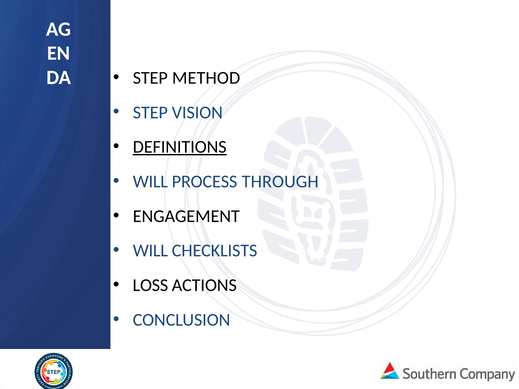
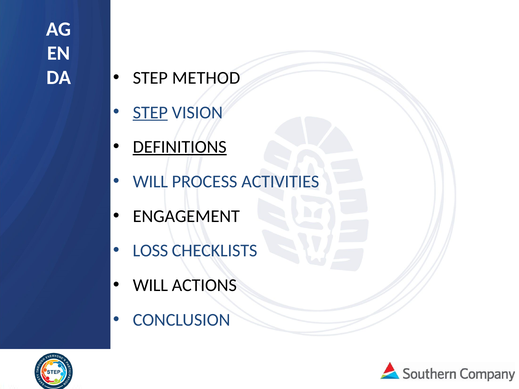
STEP at (150, 112) underline: none -> present
THROUGH: THROUGH -> ACTIVITIES
WILL at (150, 251): WILL -> LOSS
LOSS at (150, 285): LOSS -> WILL
